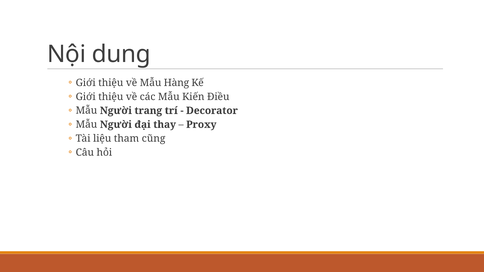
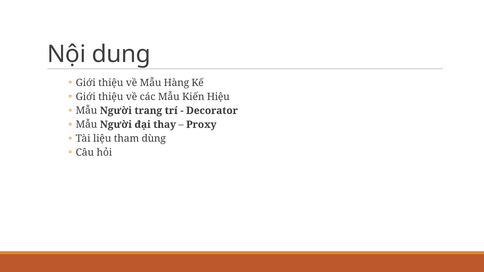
Điều: Điều -> Hiệu
cũng: cũng -> dùng
